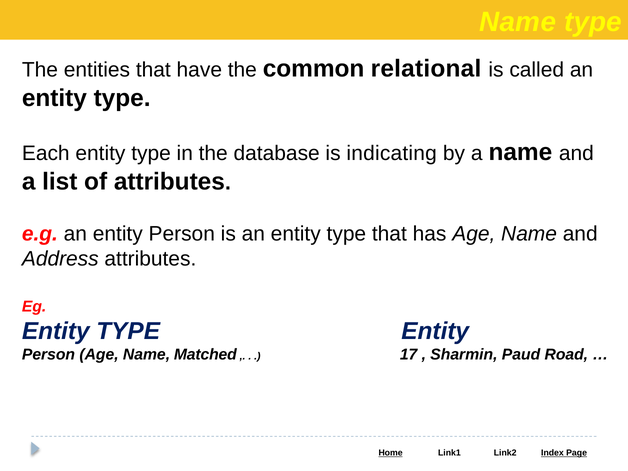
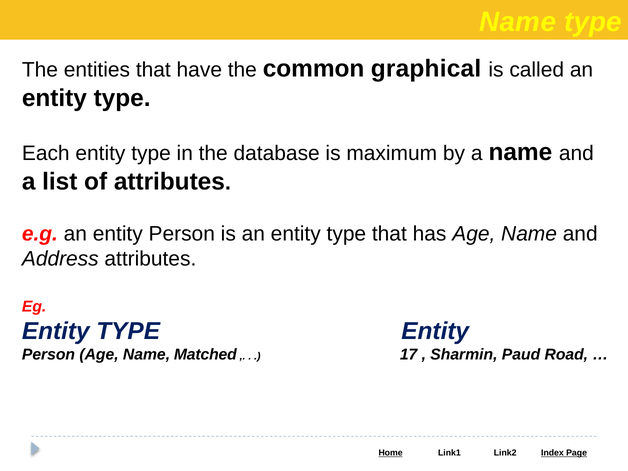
relational: relational -> graphical
indicating: indicating -> maximum
